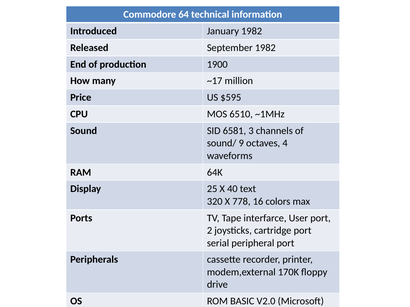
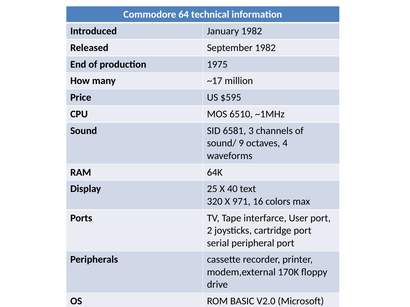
1900: 1900 -> 1975
778: 778 -> 971
